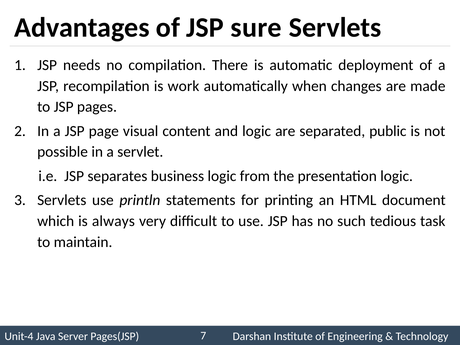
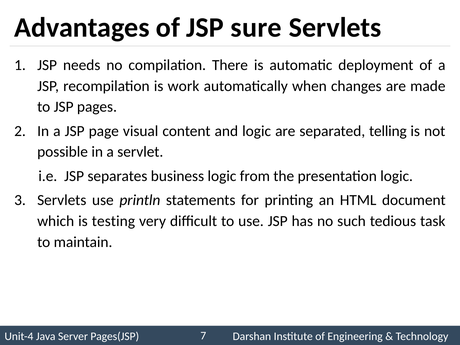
public: public -> telling
always: always -> testing
